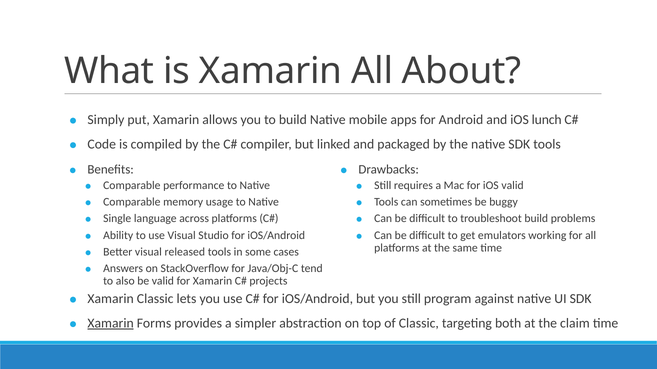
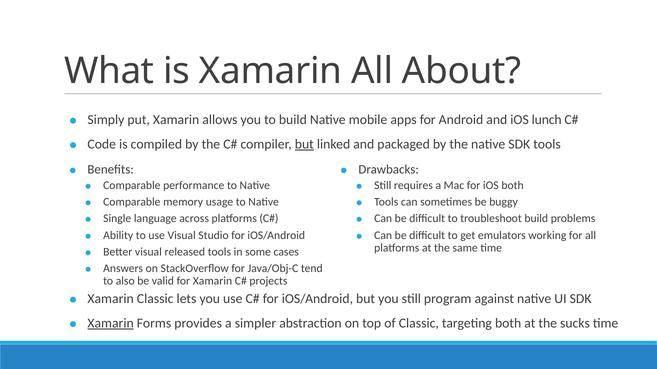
but at (304, 144) underline: none -> present
iOS valid: valid -> both
claim: claim -> sucks
